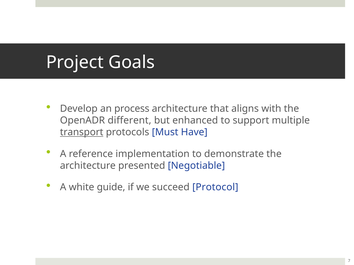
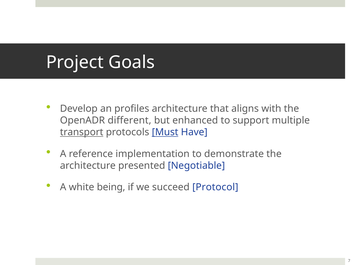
process: process -> profiles
Must underline: none -> present
guide: guide -> being
